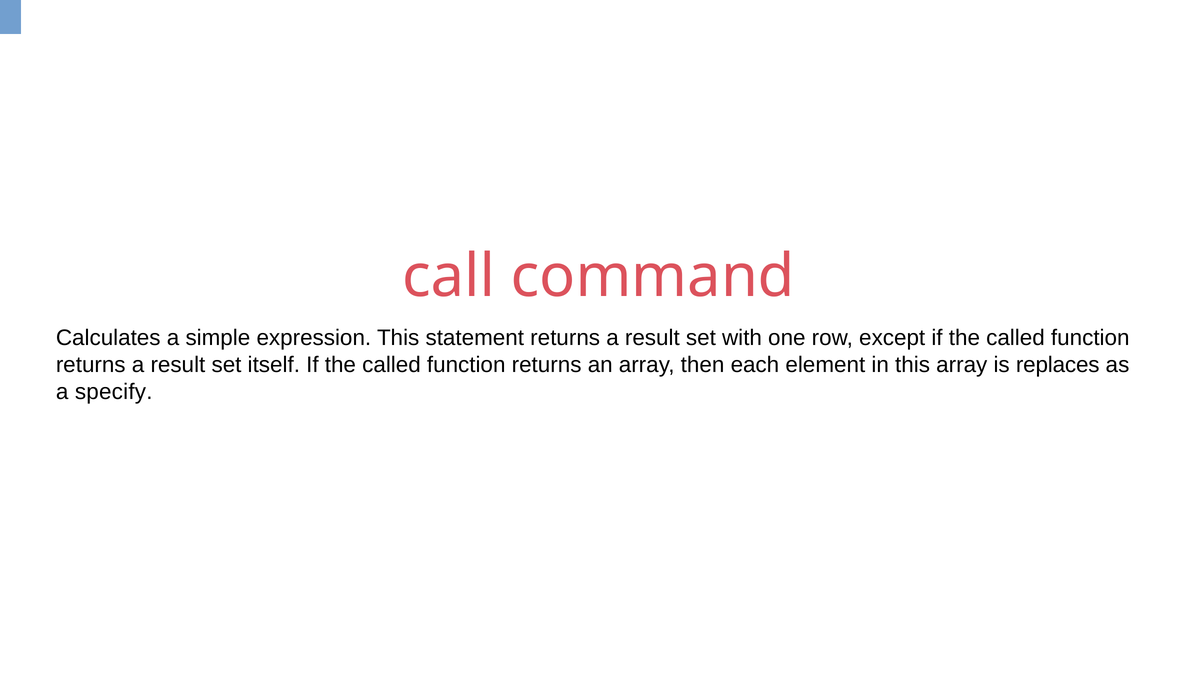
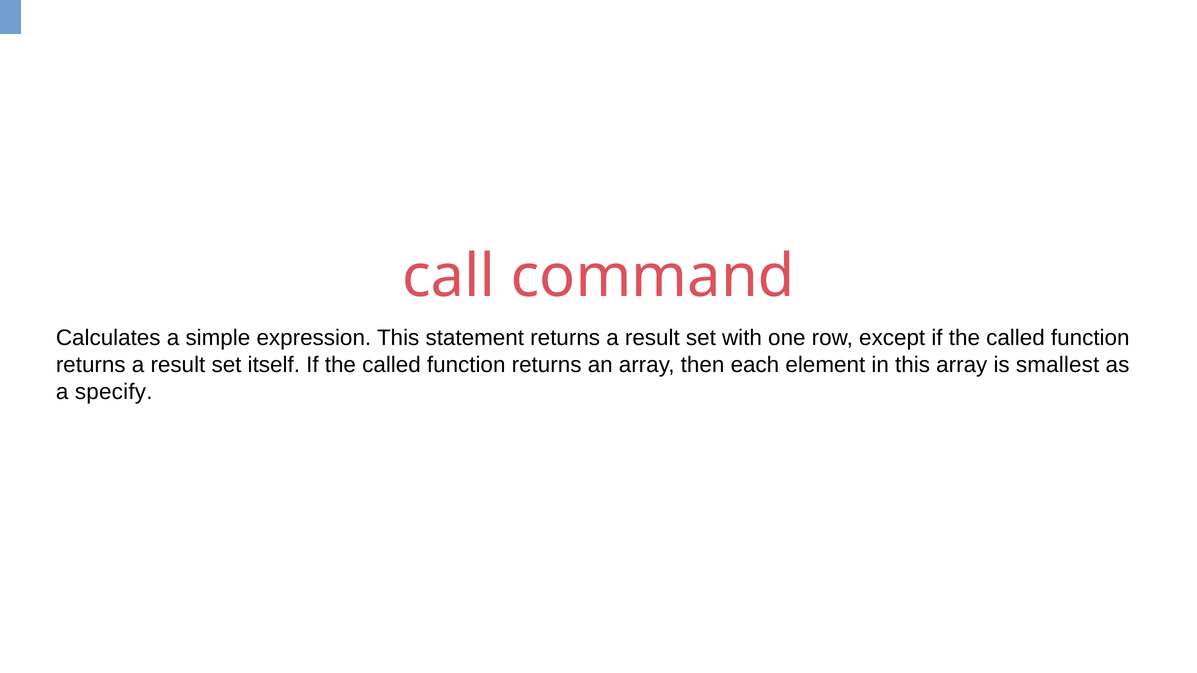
replaces: replaces -> smallest
